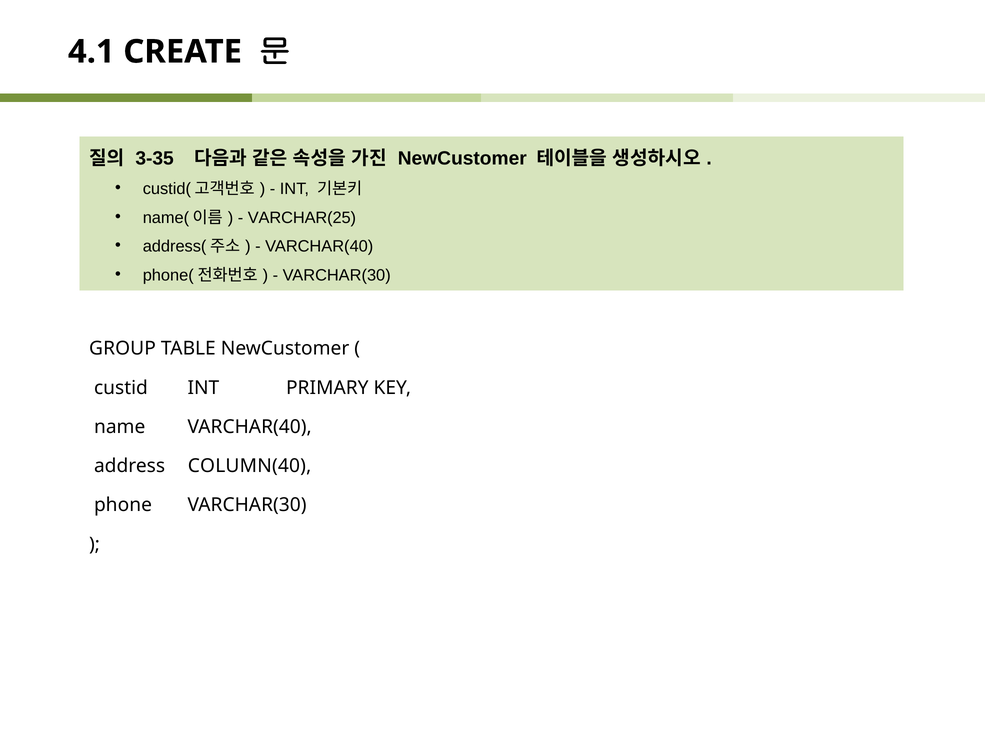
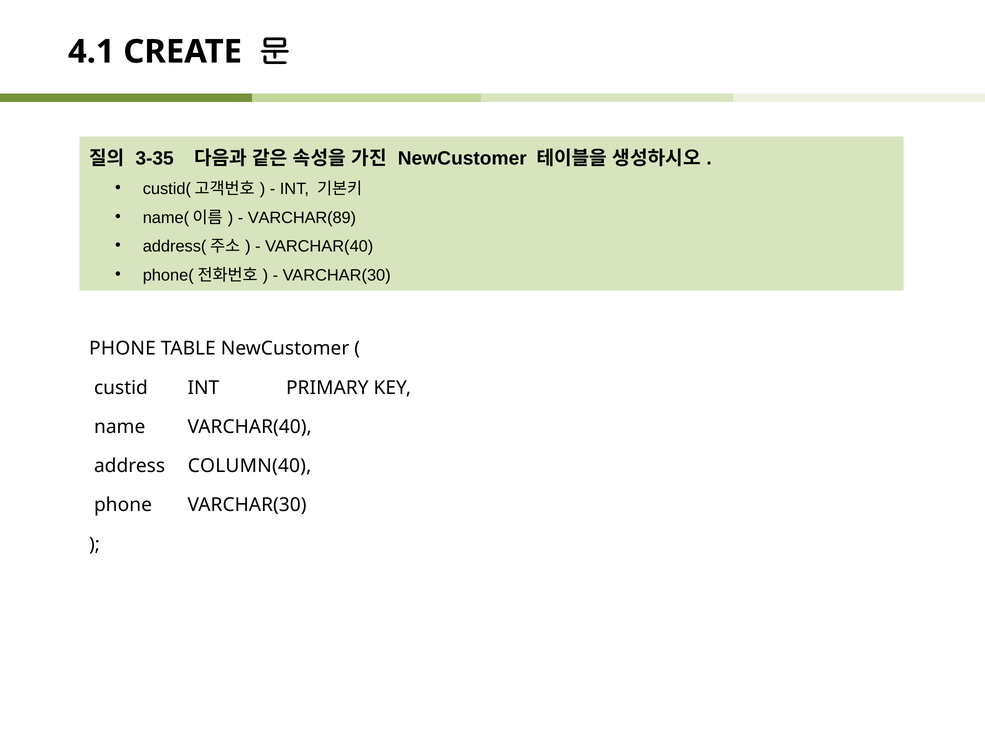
VARCHAR(25: VARCHAR(25 -> VARCHAR(89
GROUP at (123, 348): GROUP -> PHONE
